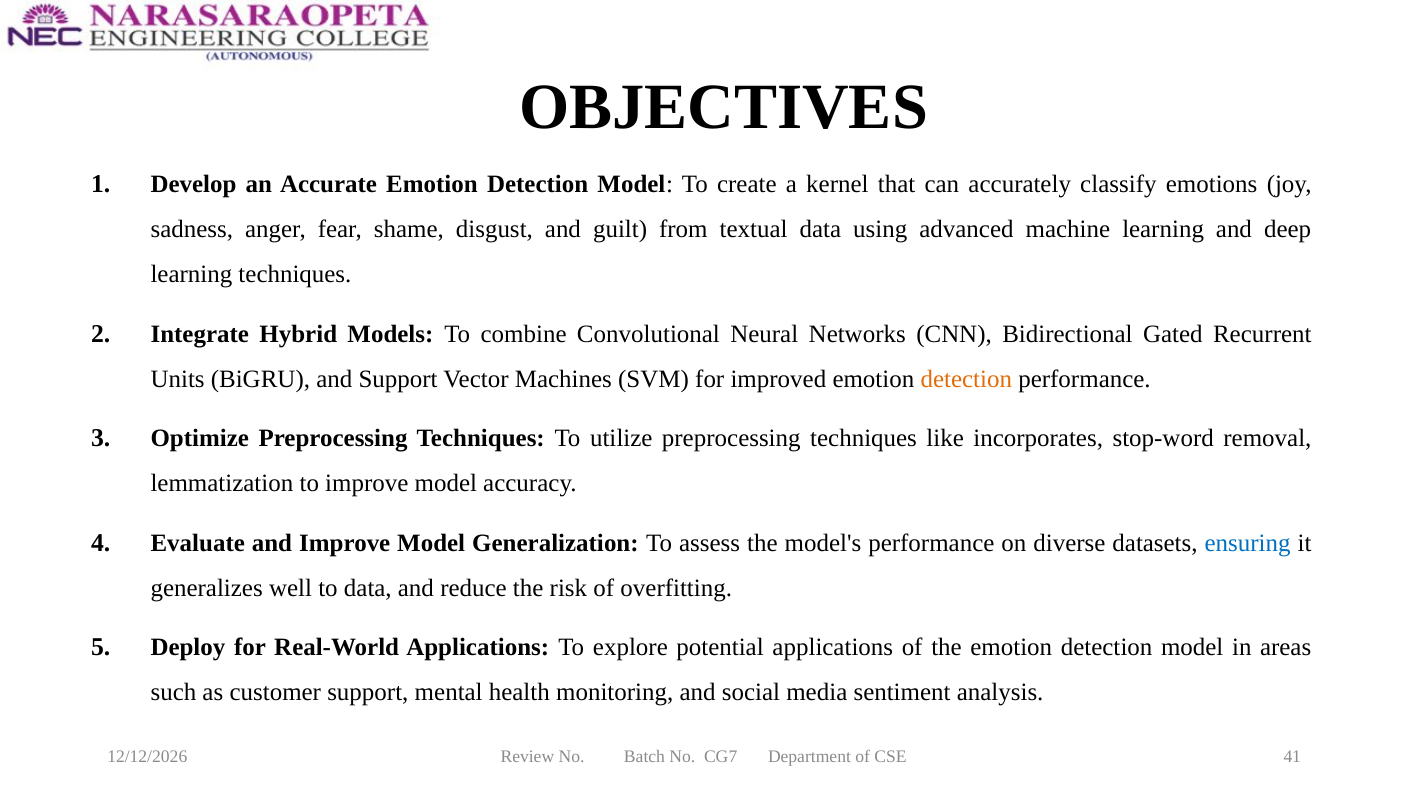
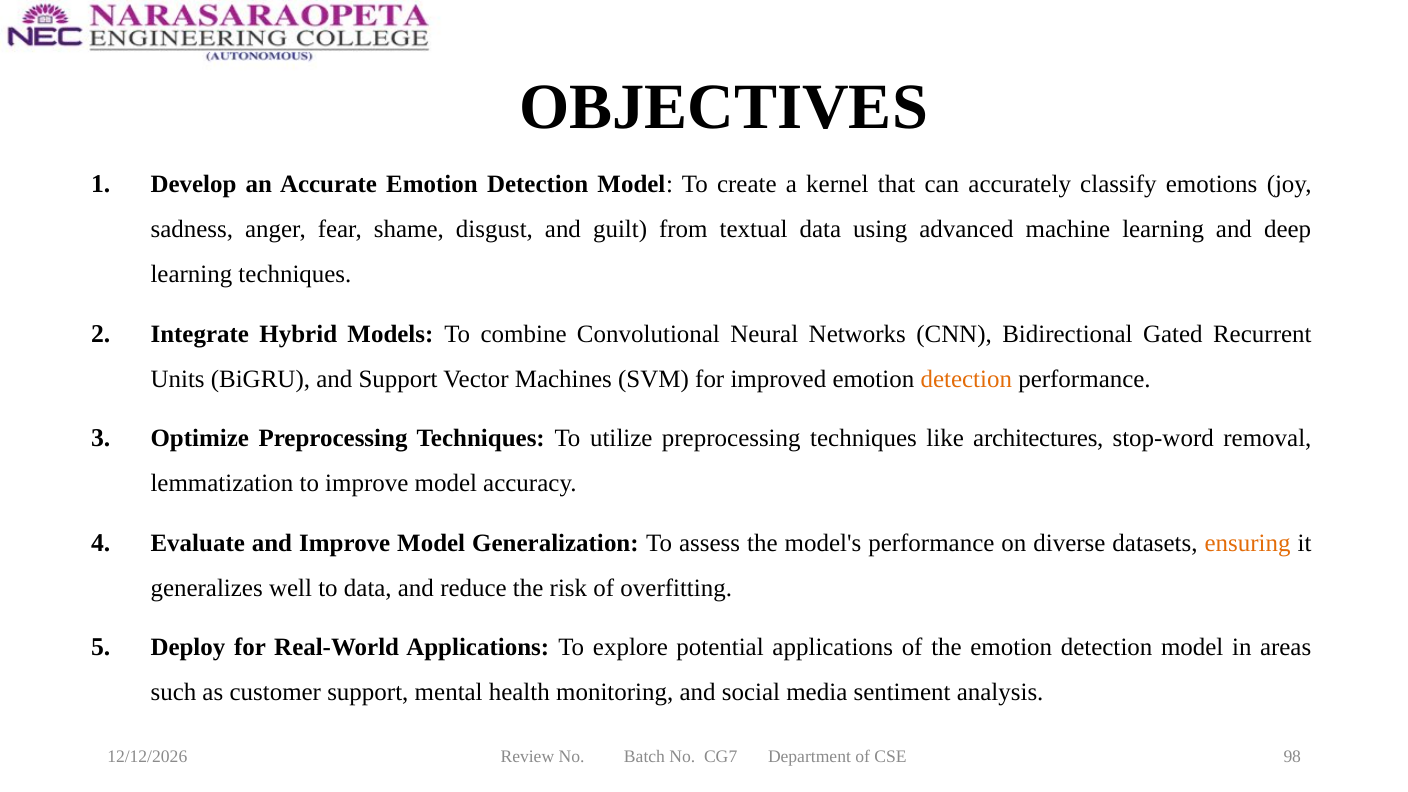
incorporates: incorporates -> architectures
ensuring colour: blue -> orange
41: 41 -> 98
